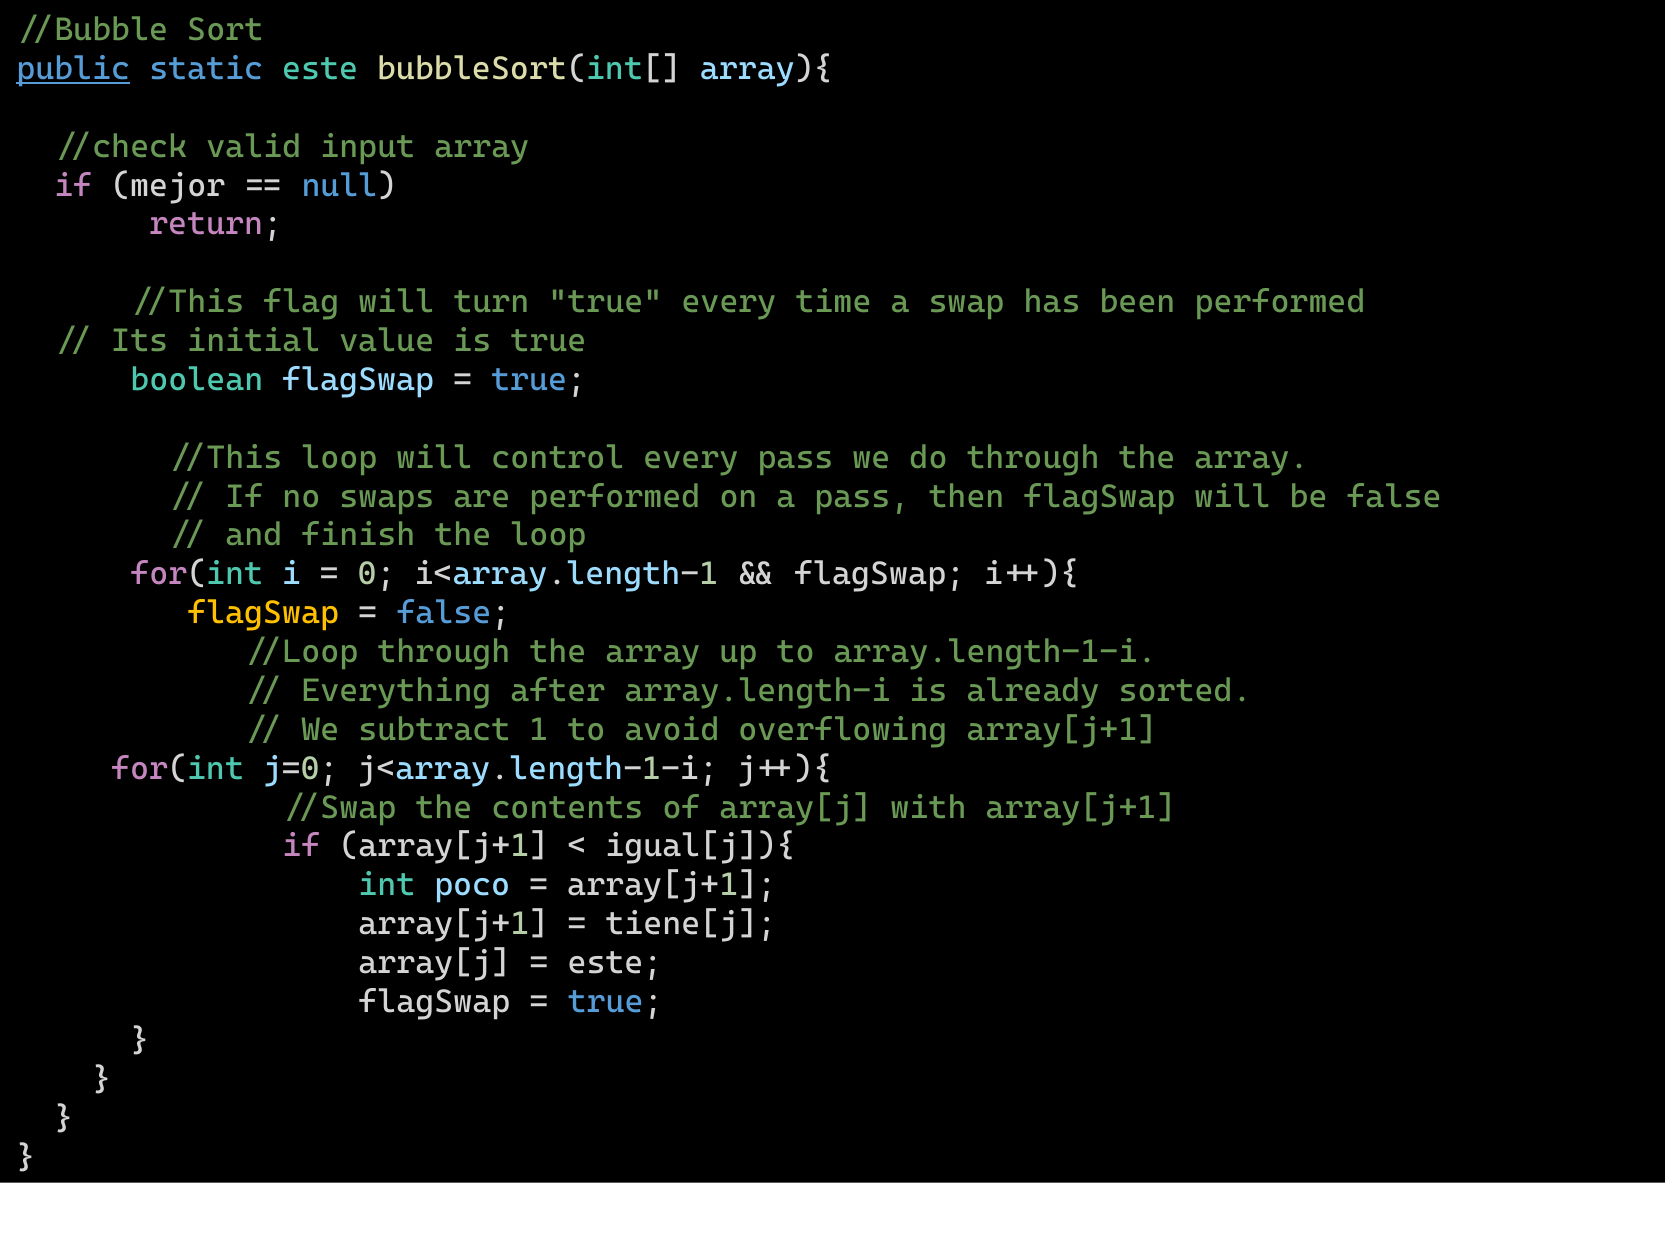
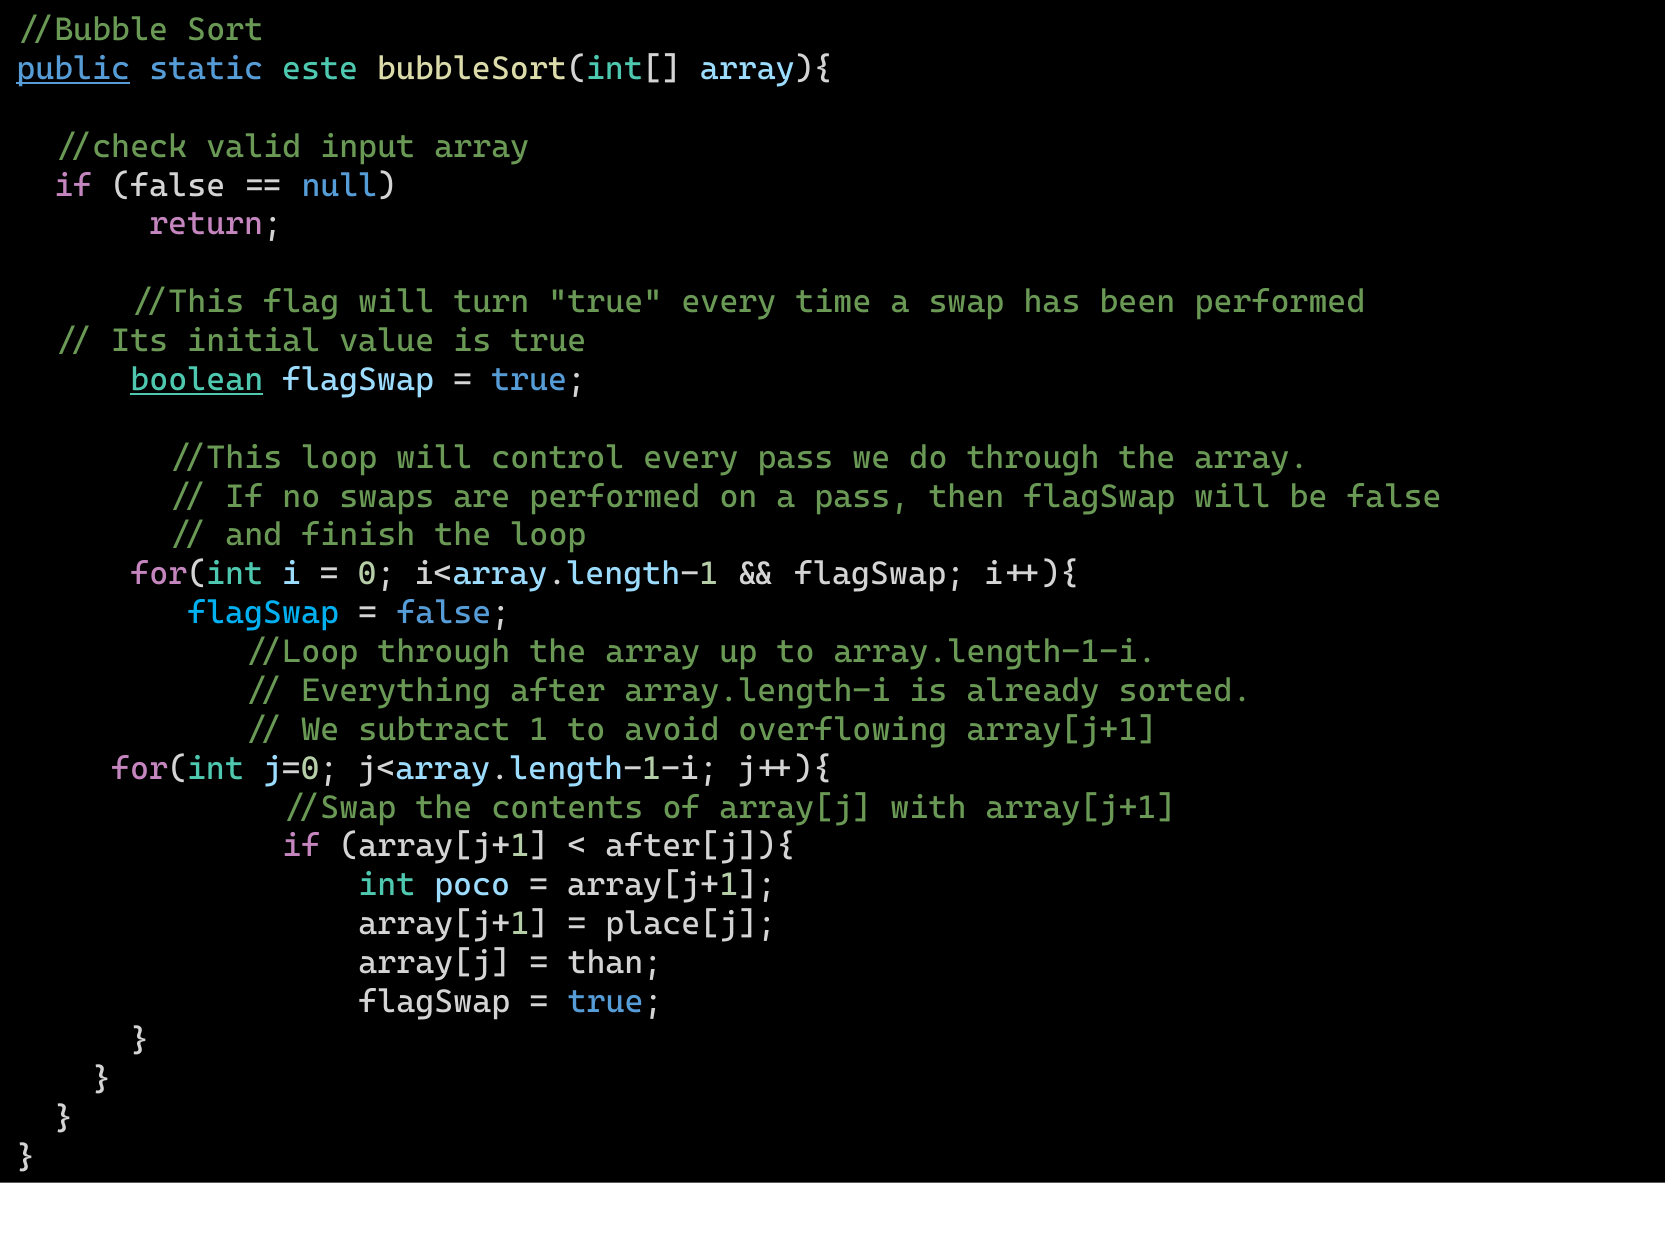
if mejor: mejor -> false
boolean underline: none -> present
flagSwap at (263, 613) colour: yellow -> light blue
igual[j]){: igual[j]){ -> after[j]){
tiene[j: tiene[j -> place[j
este at (615, 963): este -> than
